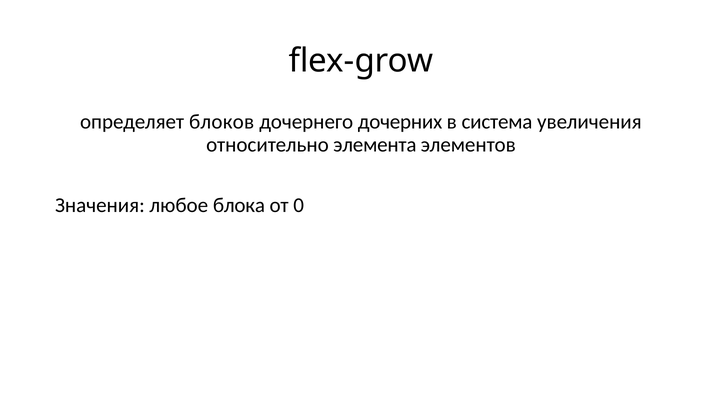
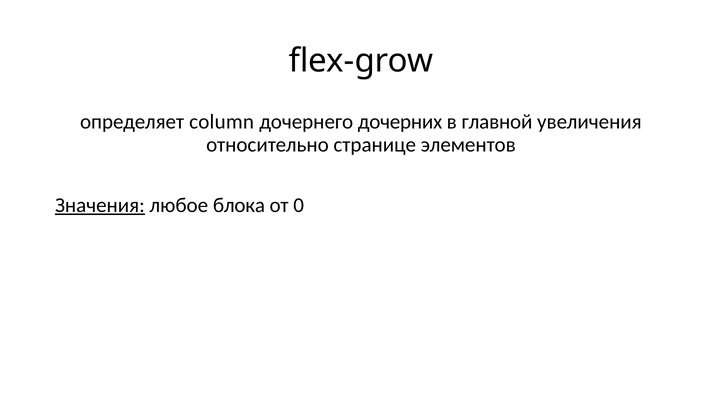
блоков: блоков -> column
система: система -> главной
элемента: элемента -> странице
Значения underline: none -> present
